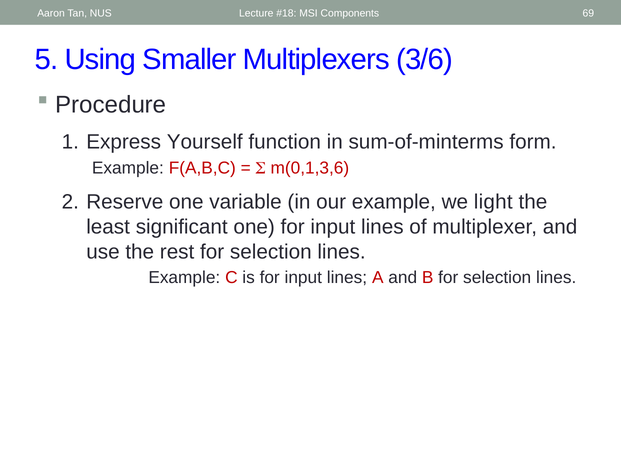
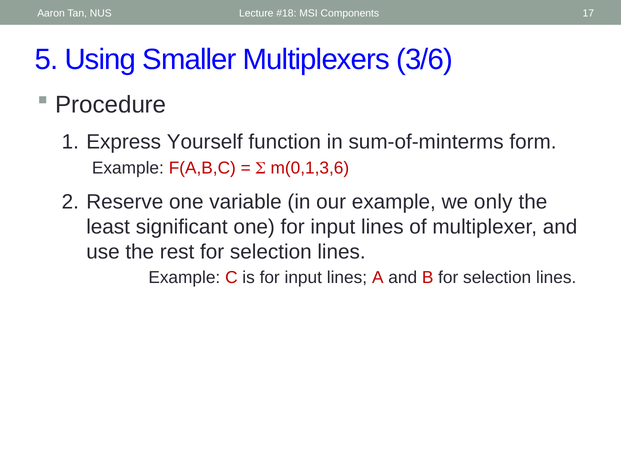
69: 69 -> 17
light: light -> only
